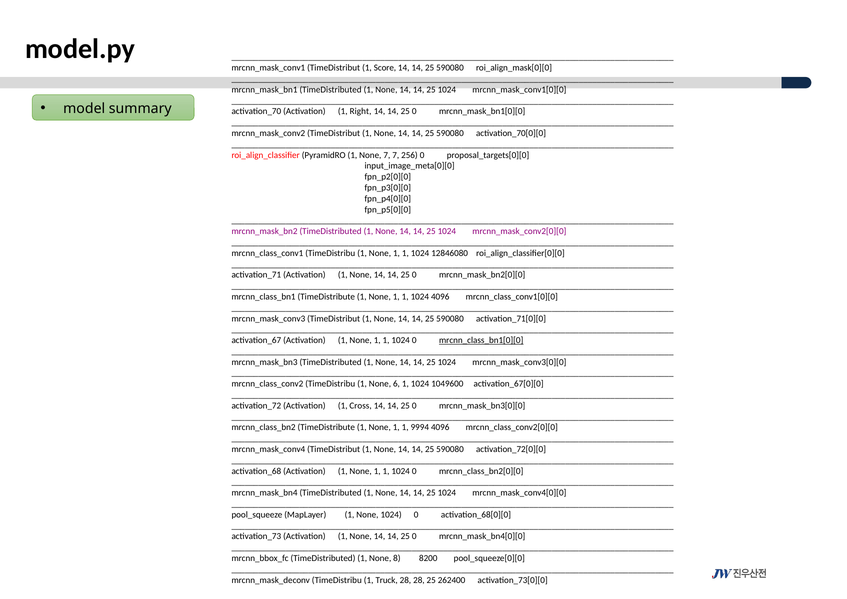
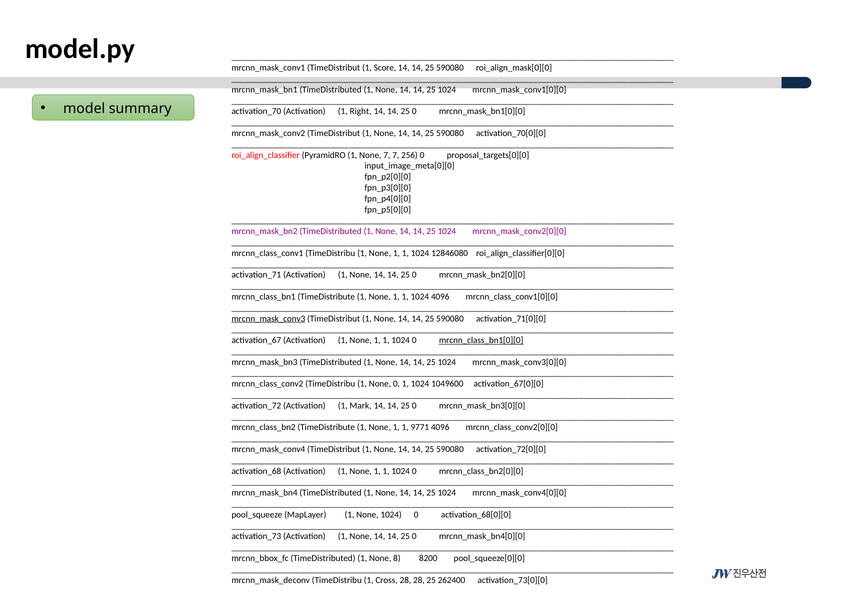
mrcnn_mask_conv3 underline: none -> present
None 6: 6 -> 0
Cross: Cross -> Mark
9994: 9994 -> 9771
Truck: Truck -> Cross
